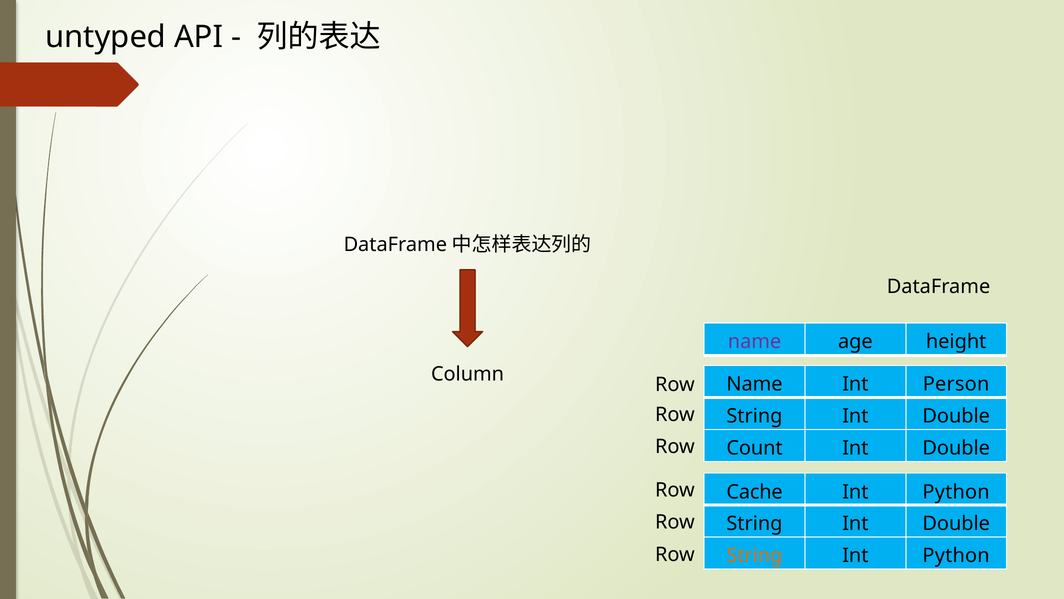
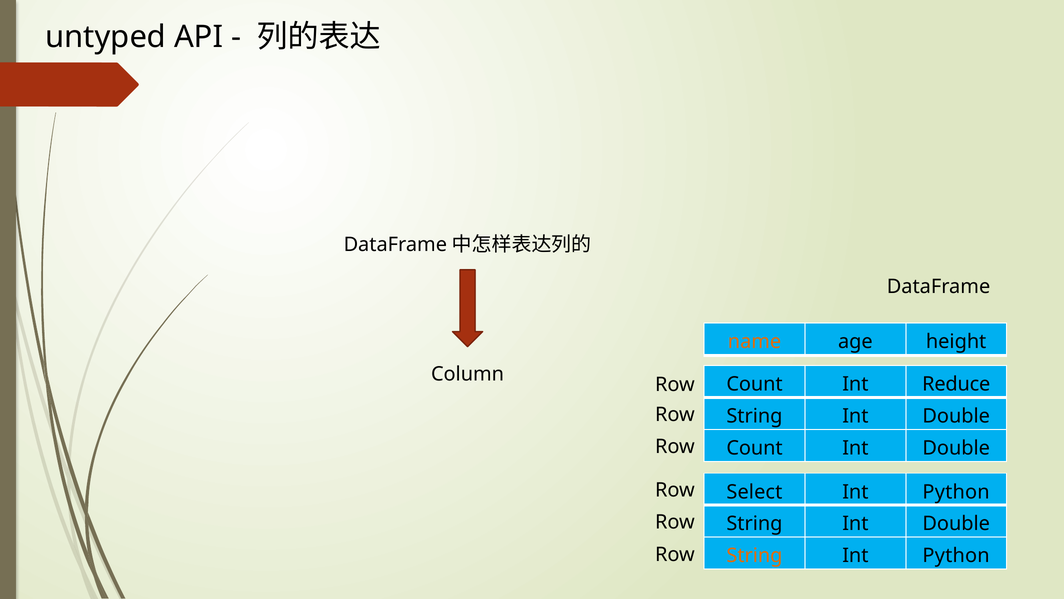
name at (755, 341) colour: purple -> orange
Name at (754, 384): Name -> Count
Person: Person -> Reduce
Cache: Cache -> Select
